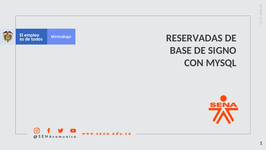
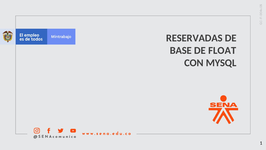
SIGNO: SIGNO -> FLOAT
